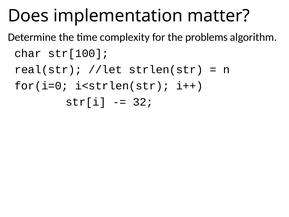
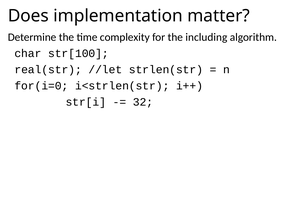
problems: problems -> including
